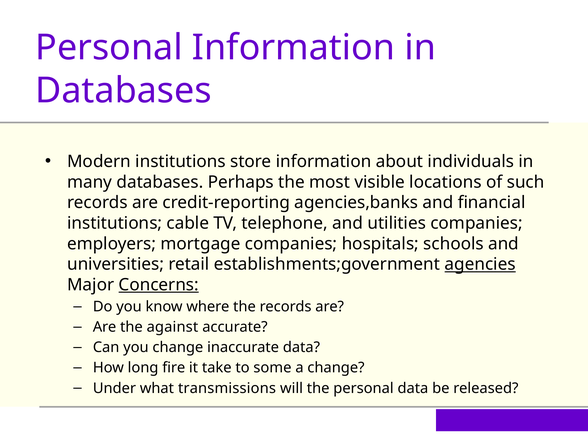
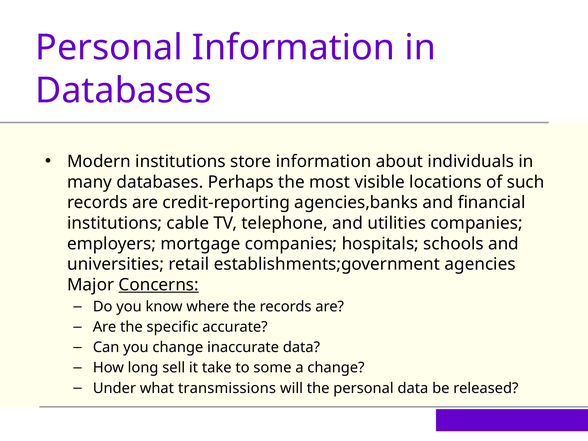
agencies underline: present -> none
against: against -> specific
fire: fire -> sell
